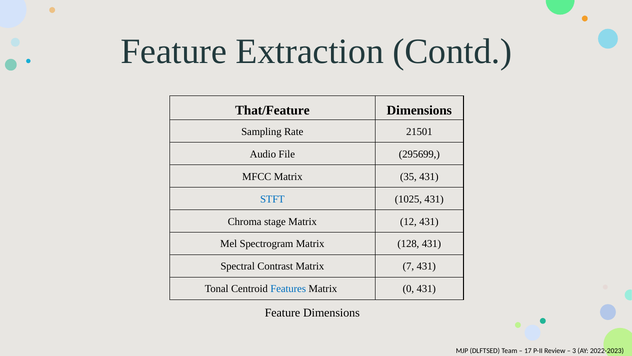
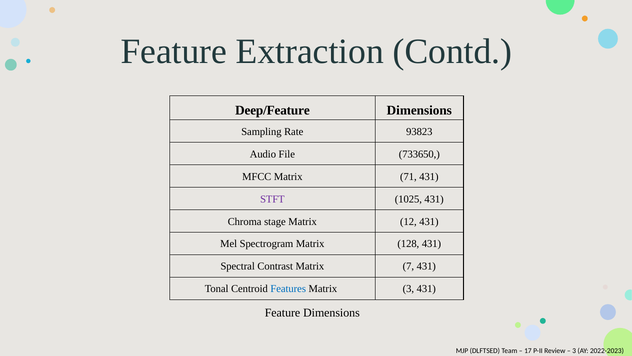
That/Feature: That/Feature -> Deep/Feature
21501: 21501 -> 93823
295699: 295699 -> 733650
35: 35 -> 71
STFT colour: blue -> purple
Matrix 0: 0 -> 3
